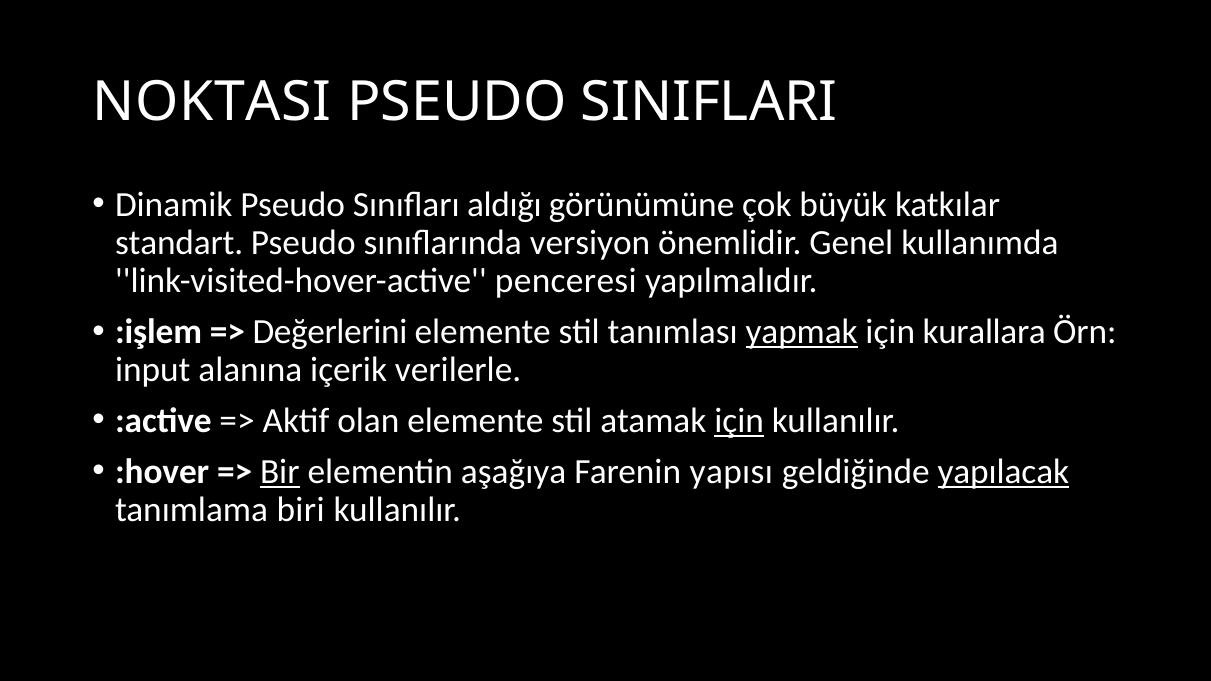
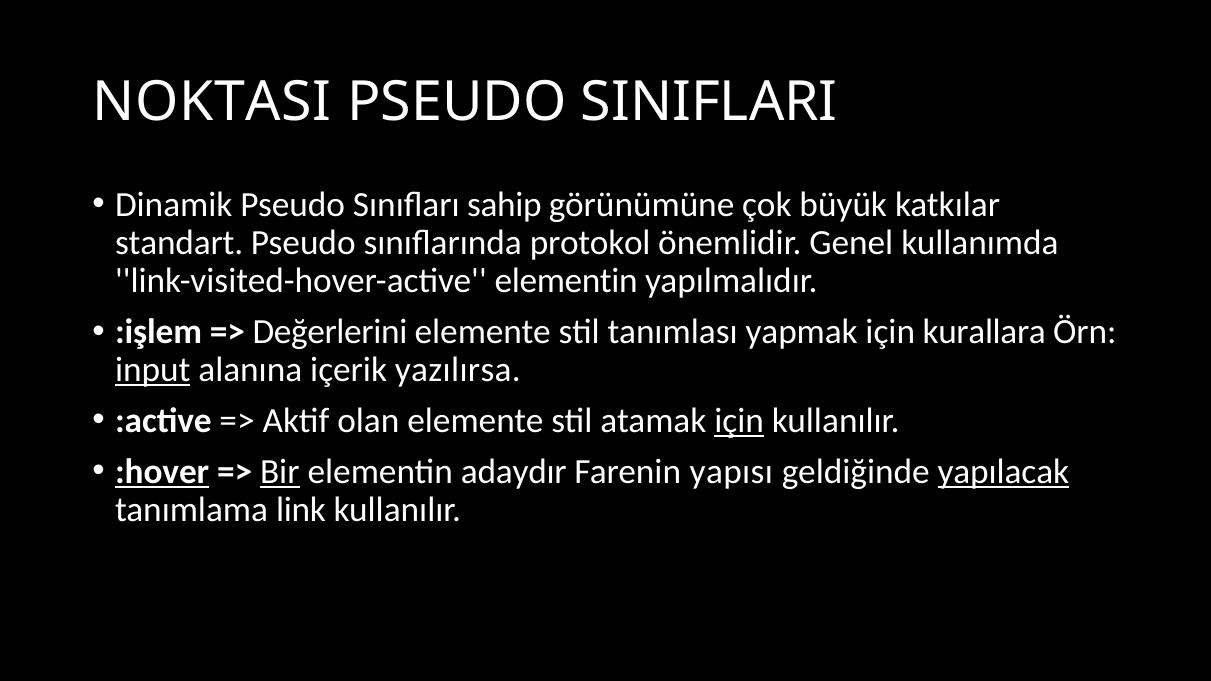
aldığı: aldığı -> sahip
versiyon: versiyon -> protokol
link-visited-hover-active penceresi: penceresi -> elementin
yapmak underline: present -> none
input underline: none -> present
verilerle: verilerle -> yazılırsa
:hover underline: none -> present
aşağıya: aşağıya -> adaydır
biri: biri -> link
